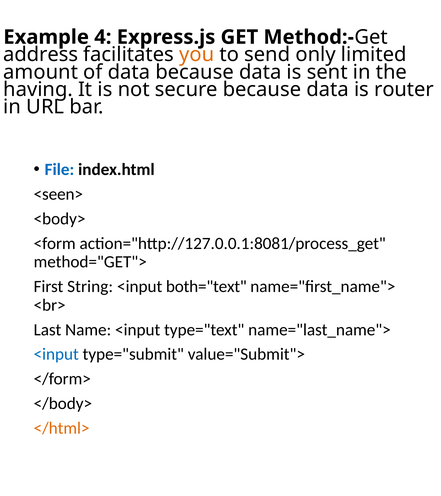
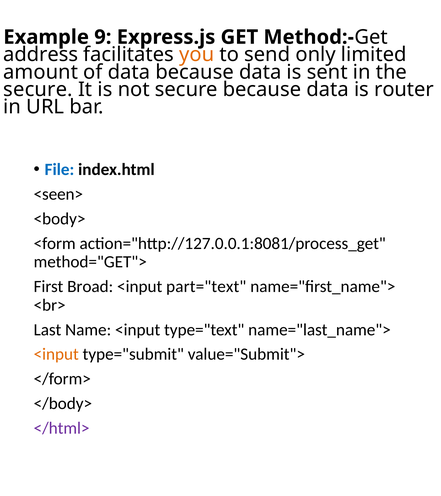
4: 4 -> 9
having at (38, 90): having -> secure
String: String -> Broad
both="text: both="text -> part="text
<input at (56, 354) colour: blue -> orange
</html> colour: orange -> purple
